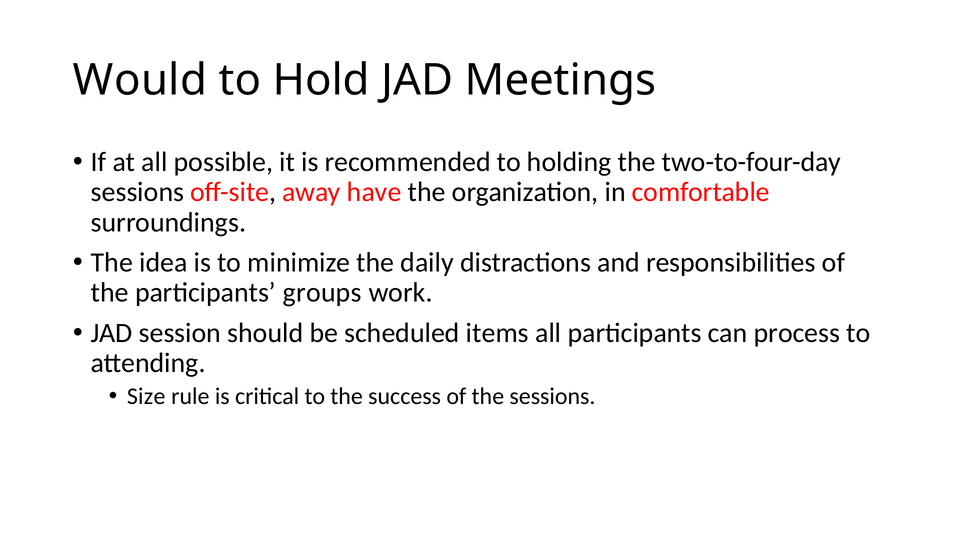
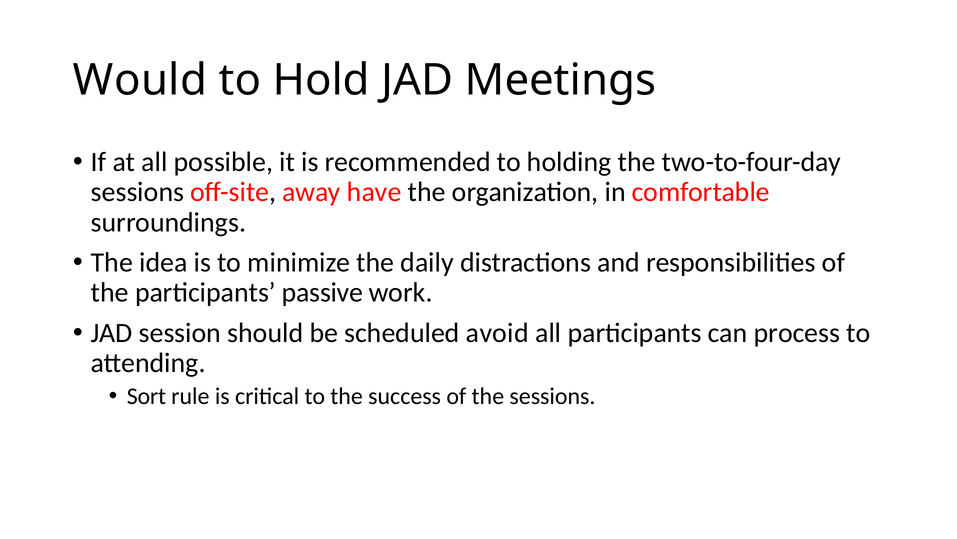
groups: groups -> passive
items: items -> avoid
Size: Size -> Sort
